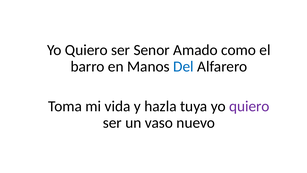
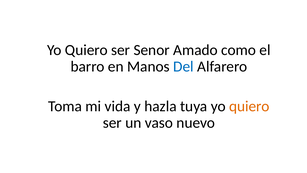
quiero at (249, 106) colour: purple -> orange
